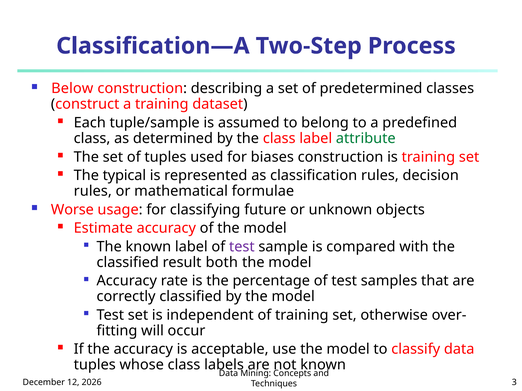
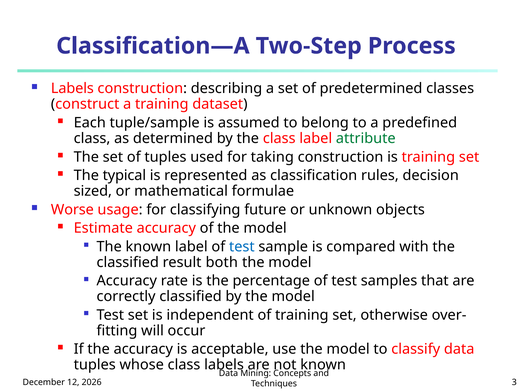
Below at (72, 89): Below -> Labels
biases: biases -> taking
rules at (93, 191): rules -> sized
test at (242, 247) colour: purple -> blue
